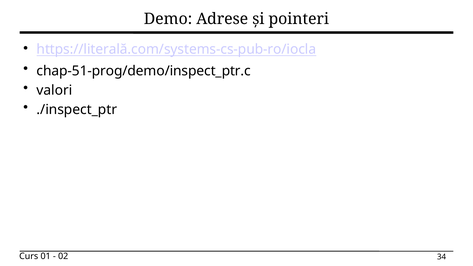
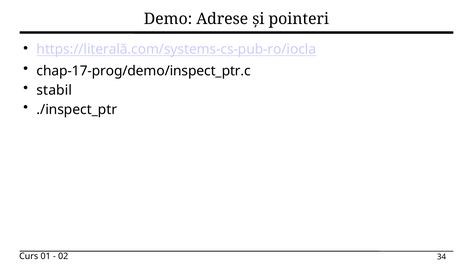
chap-51-prog/demo/inspect_ptr.c: chap-51-prog/demo/inspect_ptr.c -> chap-17-prog/demo/inspect_ptr.c
valori: valori -> stabil
